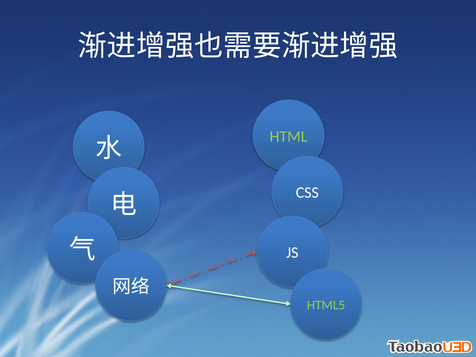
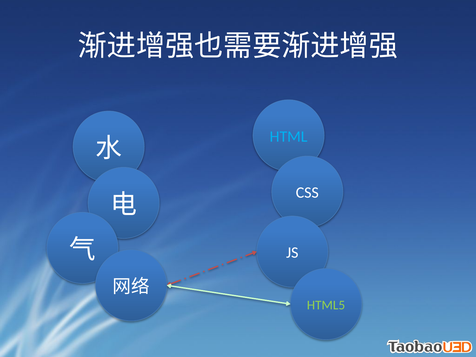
HTML colour: light green -> light blue
